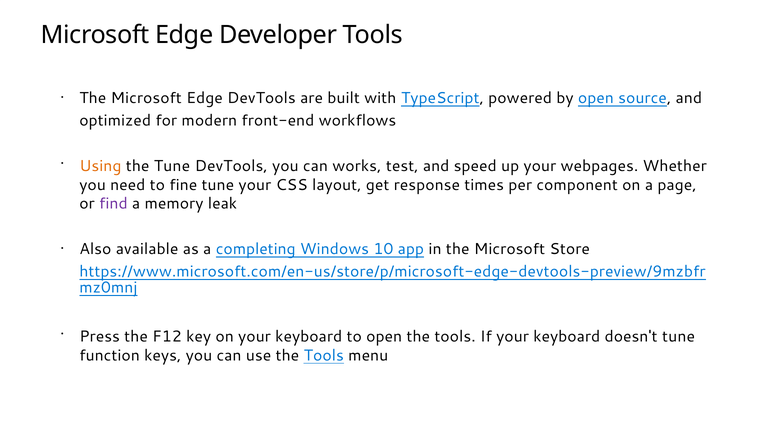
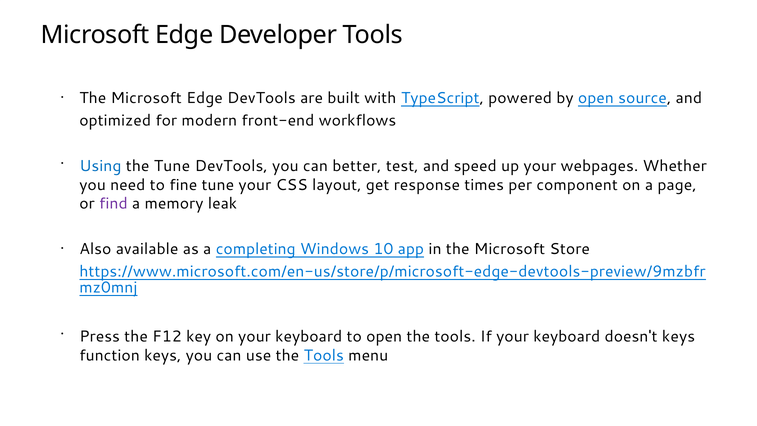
Using colour: orange -> blue
works: works -> better
doesn't tune: tune -> keys
